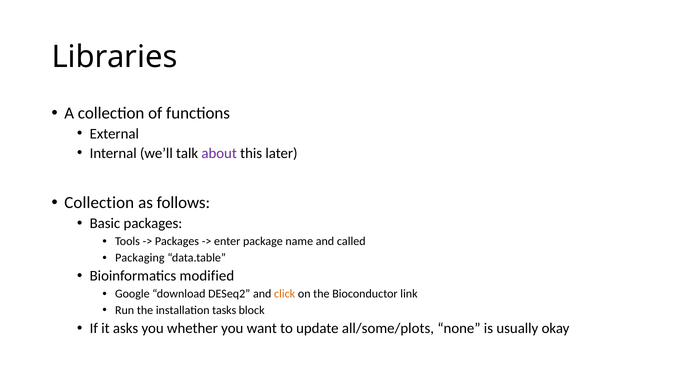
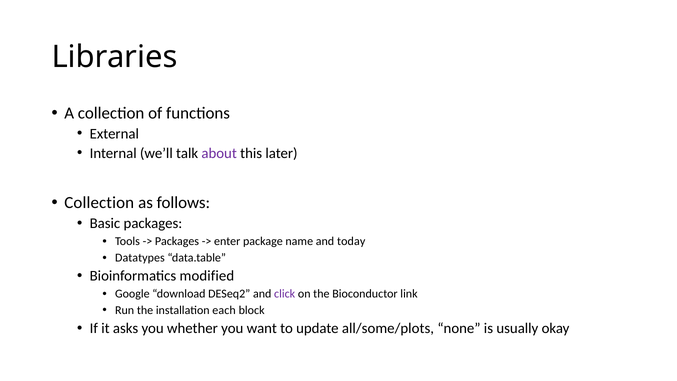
called: called -> today
Packaging: Packaging -> Datatypes
click colour: orange -> purple
tasks: tasks -> each
